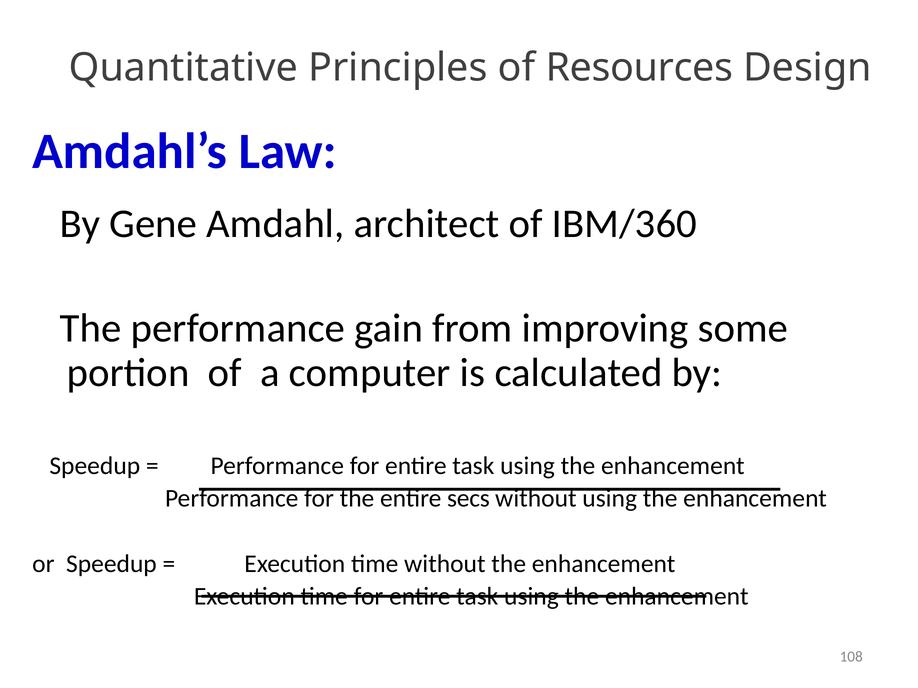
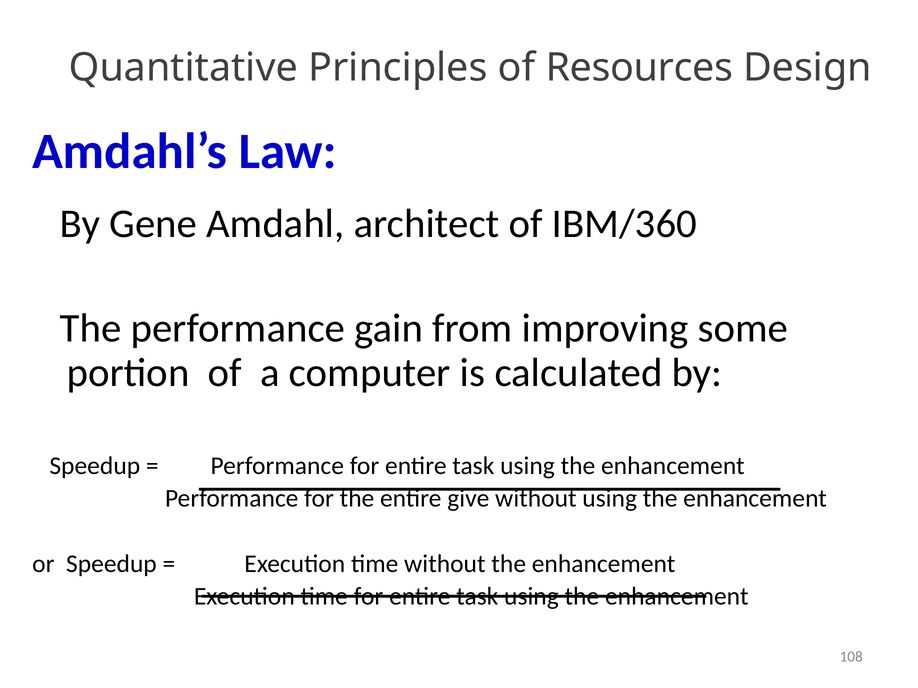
secs: secs -> give
